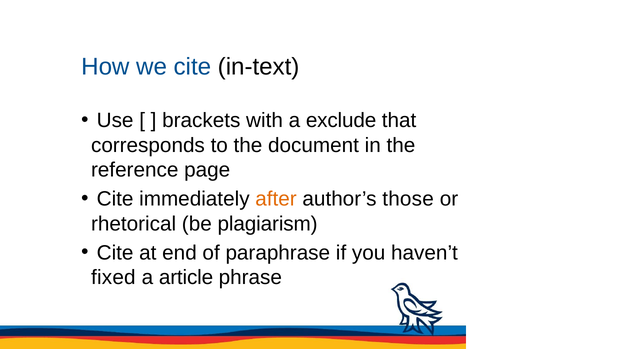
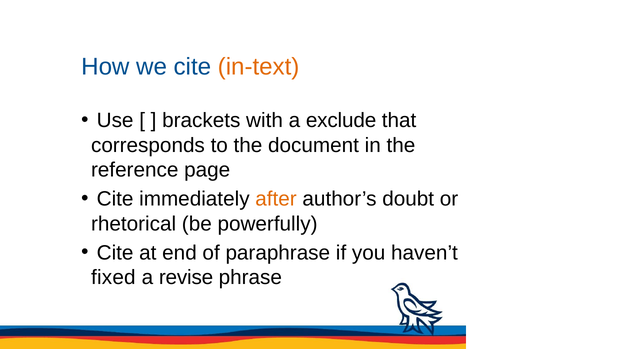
in-text colour: black -> orange
those: those -> doubt
plagiarism: plagiarism -> powerfully
article: article -> revise
